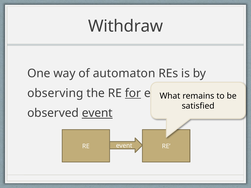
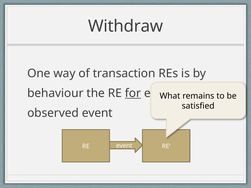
automaton: automaton -> transaction
observing: observing -> behaviour
event at (97, 113) underline: present -> none
